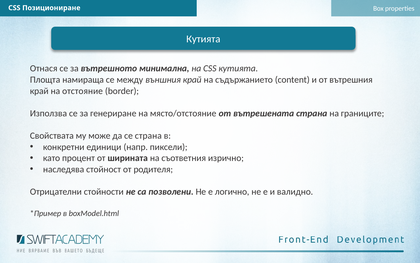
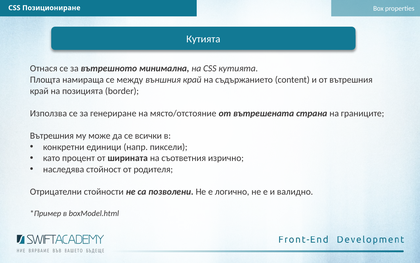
отстояние: отстояние -> позицията
Свойствата at (52, 136): Свойствата -> Вътрешния
се страна: страна -> всички
